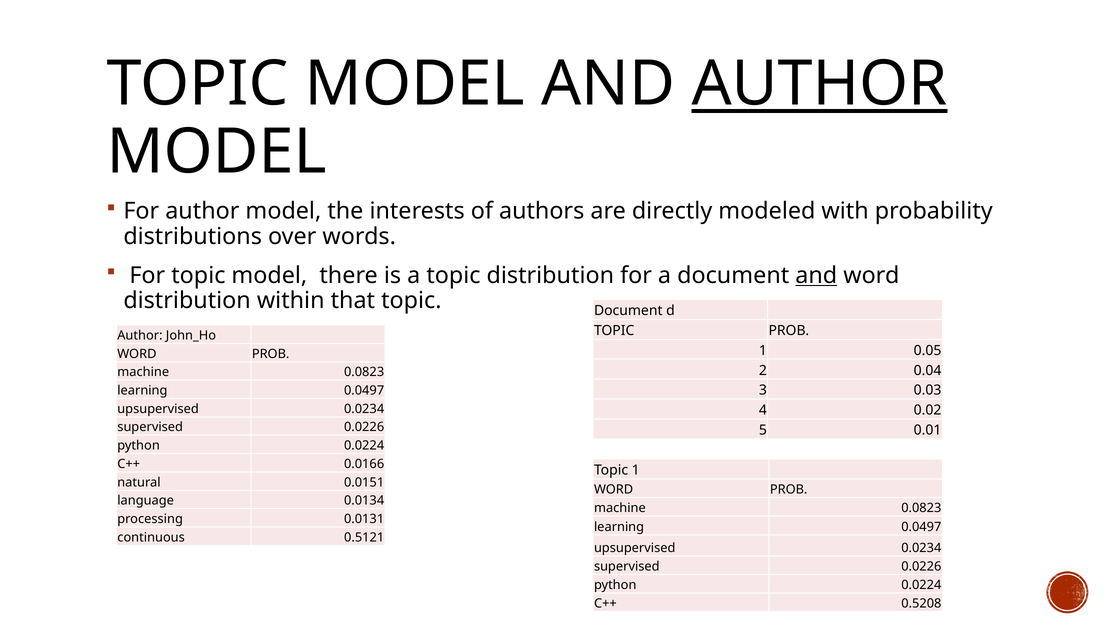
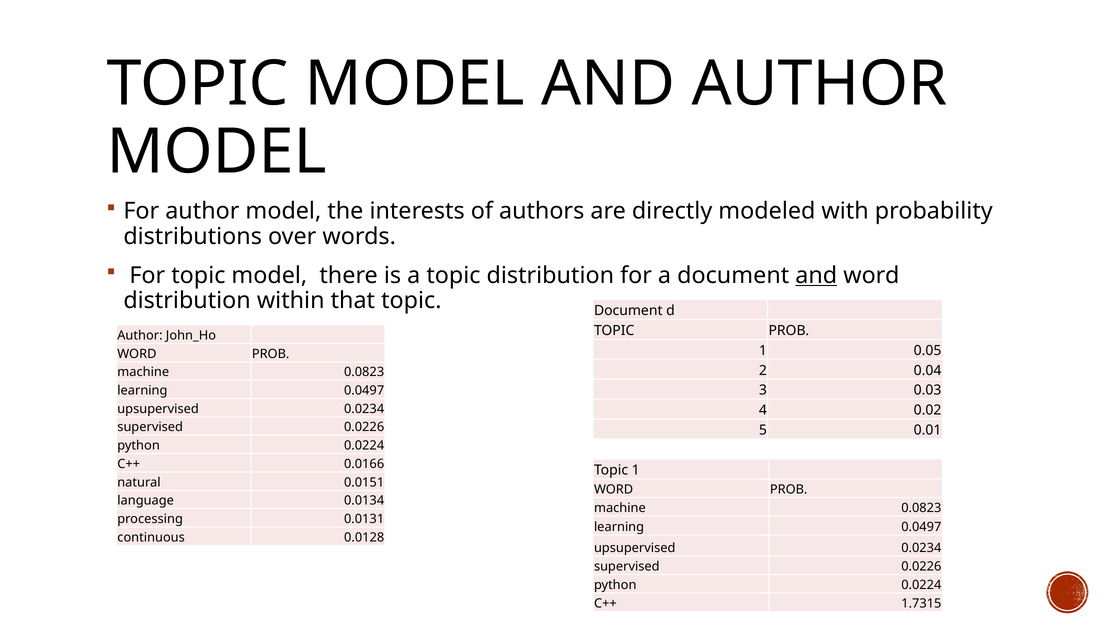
AUTHOR at (820, 84) underline: present -> none
0.5121: 0.5121 -> 0.0128
0.5208: 0.5208 -> 1.7315
